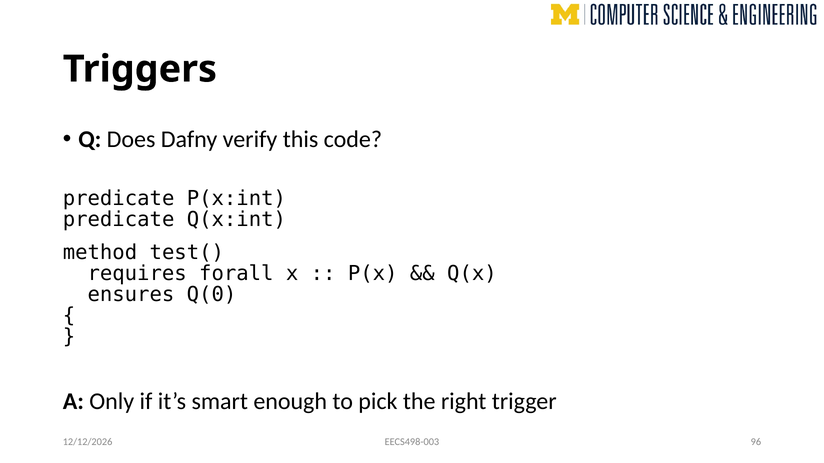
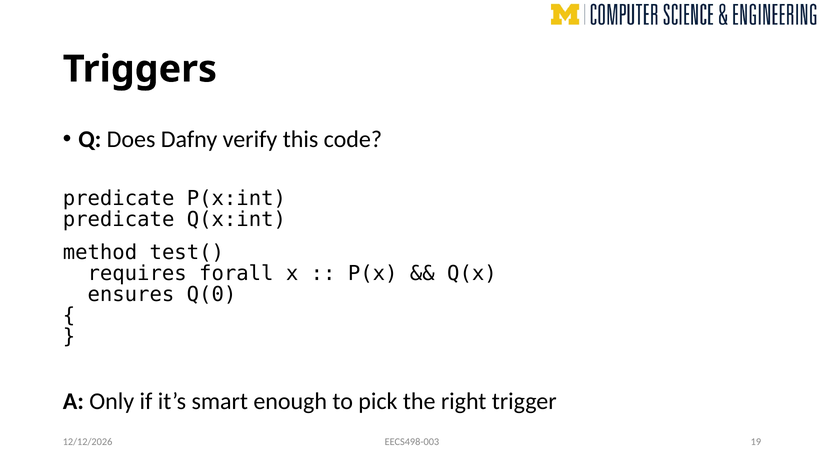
96: 96 -> 19
